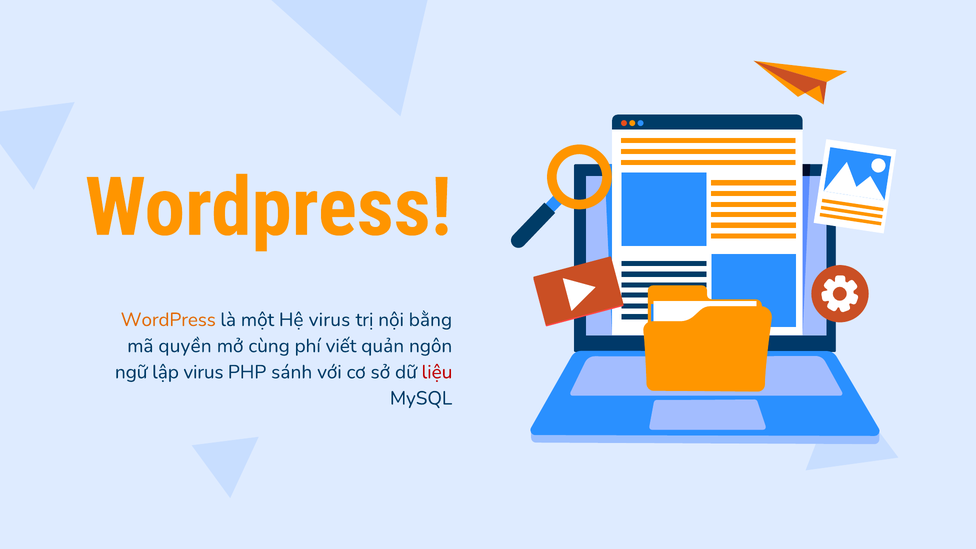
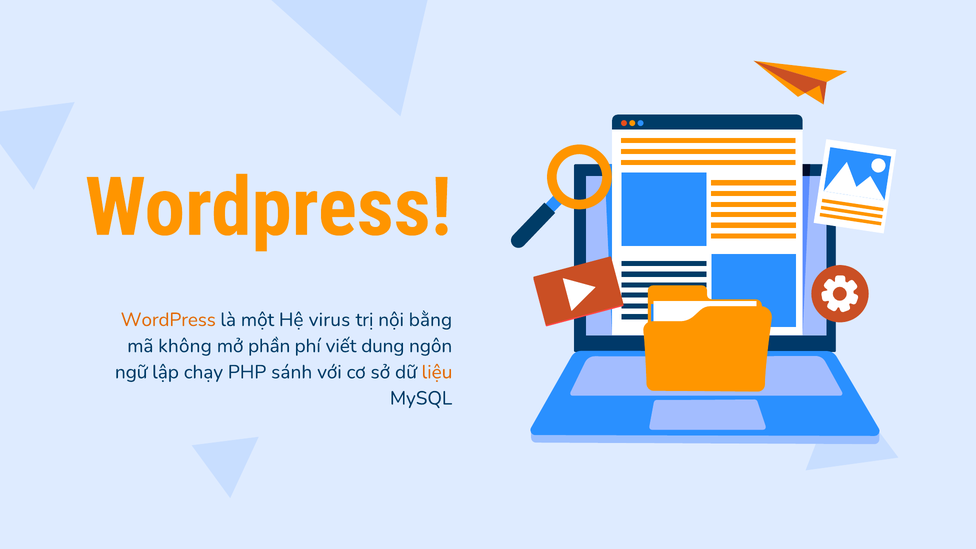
quyền: quyền -> không
cùng: cùng -> phần
quản: quản -> dung
lập virus: virus -> chạy
liệu colour: red -> orange
